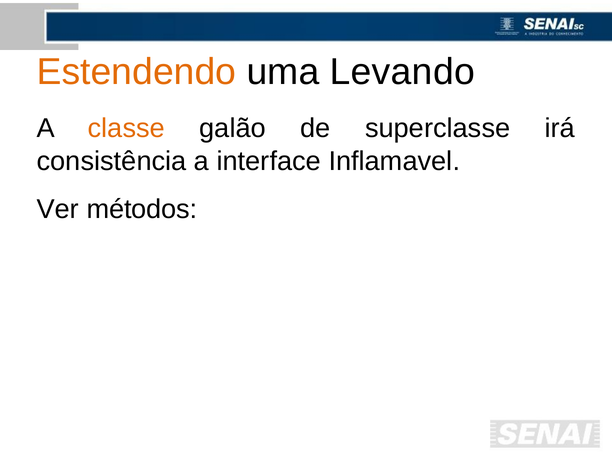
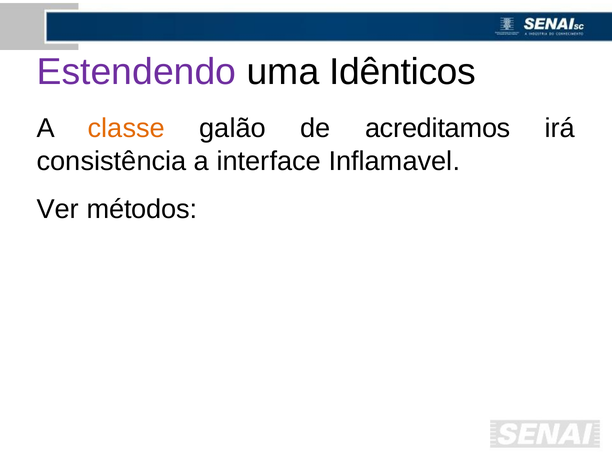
Estendendo colour: orange -> purple
Levando: Levando -> Idênticos
superclasse: superclasse -> acreditamos
